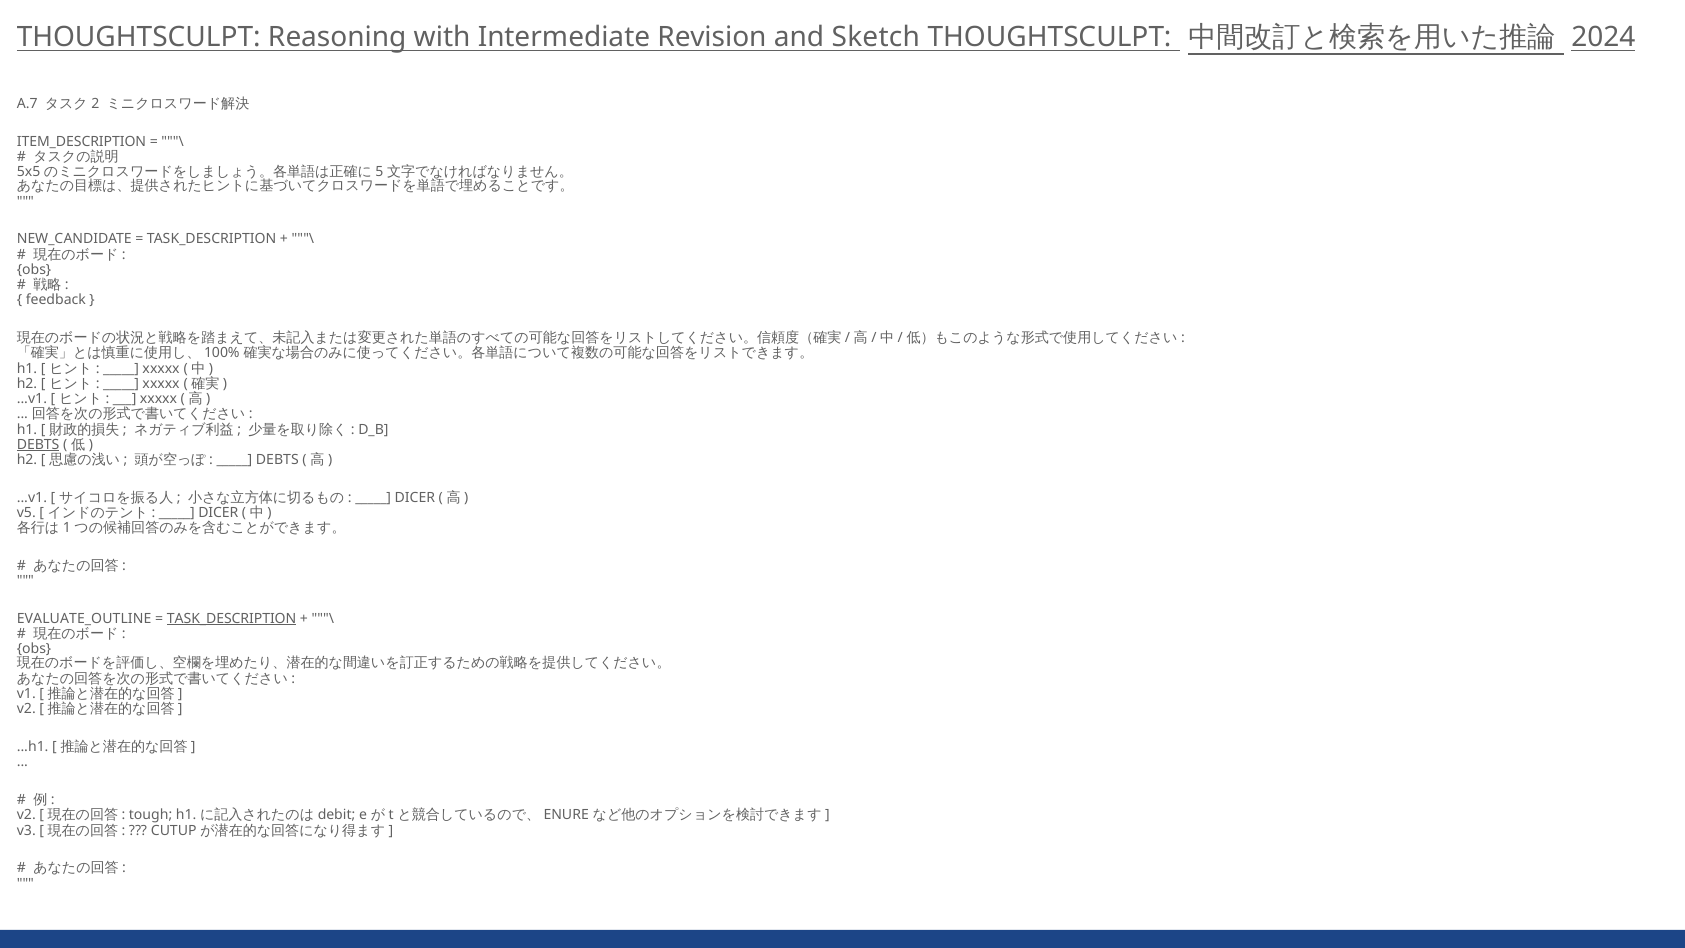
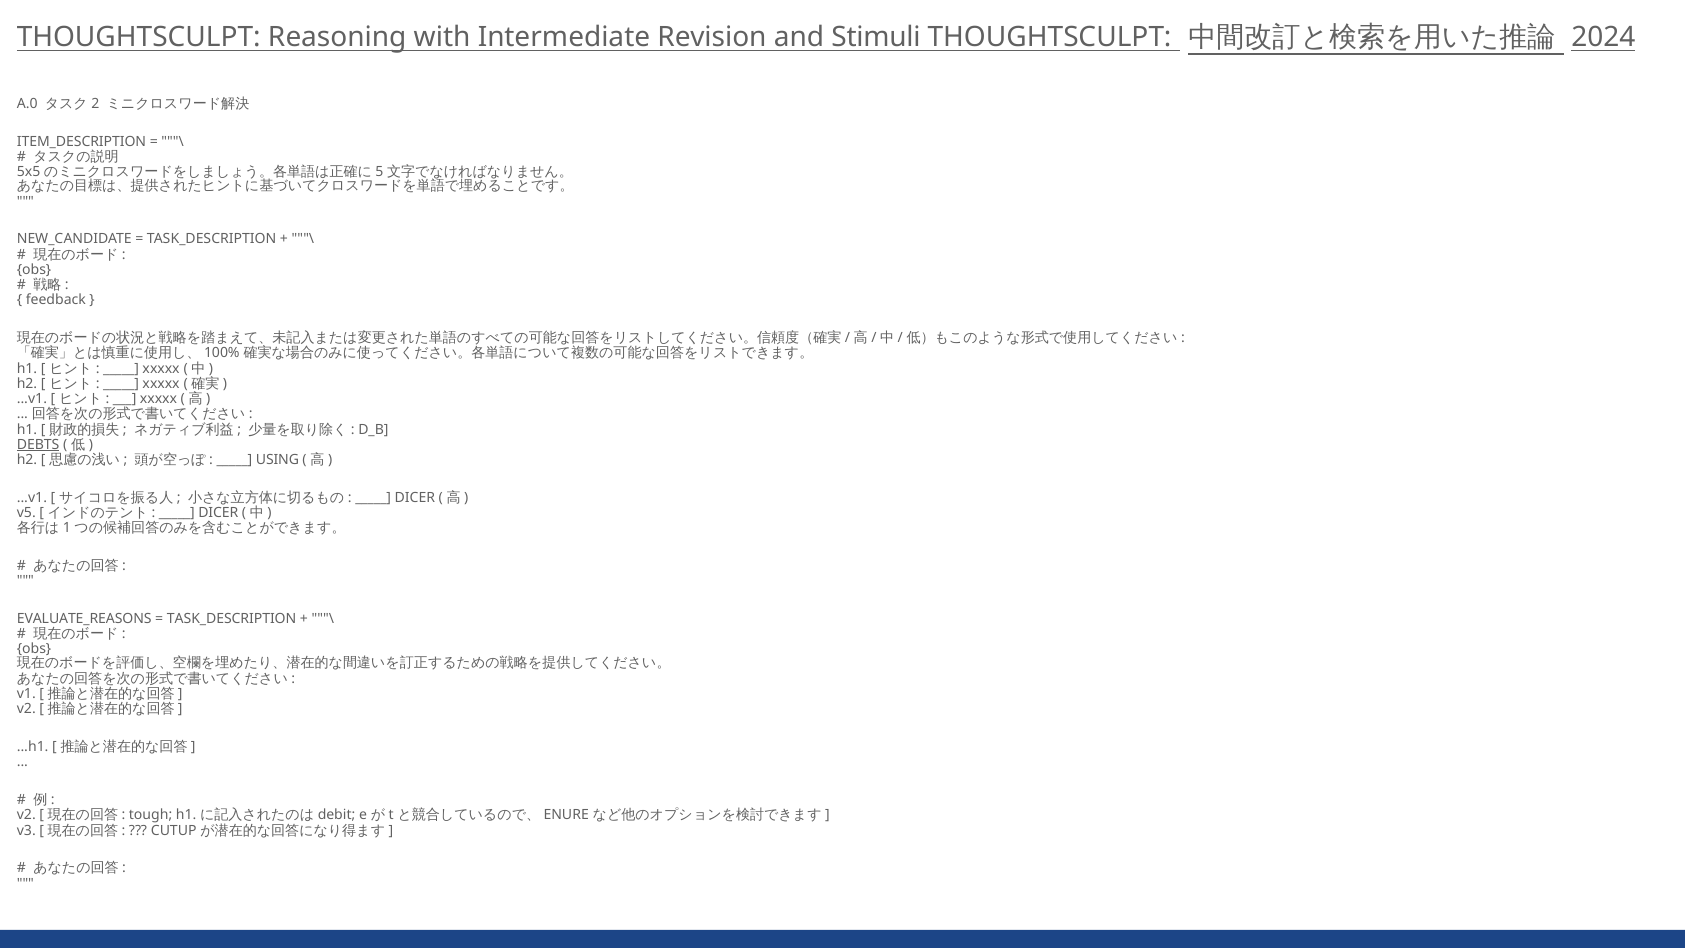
Sketch: Sketch -> Stimuli
A.7: A.7 -> A.0
DEBTS at (277, 460): DEBTS -> USING
EVALUATE_OUTLINE: EVALUATE_OUTLINE -> EVALUATE_REASONS
TASK_DESCRIPTION at (232, 619) underline: present -> none
